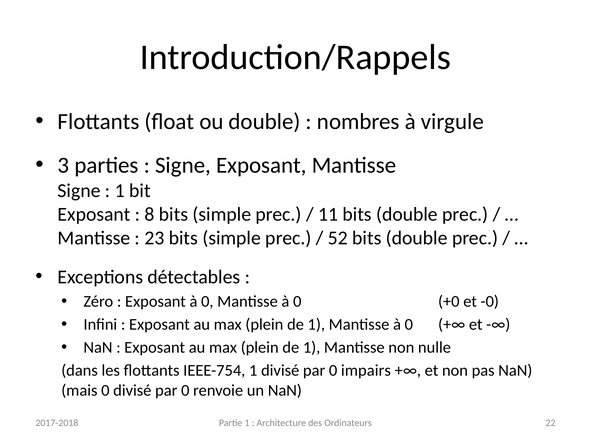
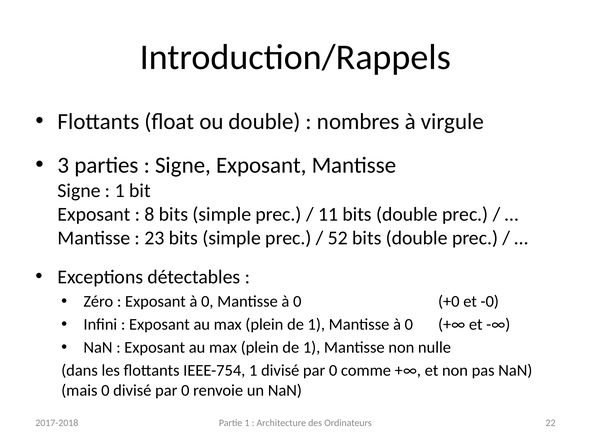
impairs: impairs -> comme
